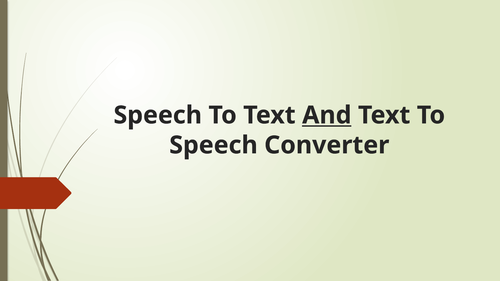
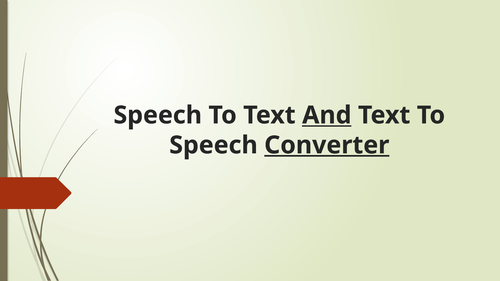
Converter underline: none -> present
